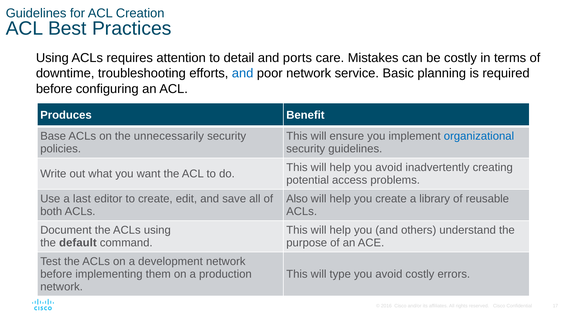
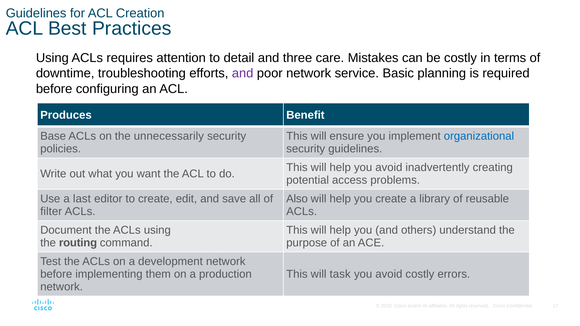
ports: ports -> three
and at (243, 73) colour: blue -> purple
both: both -> filter
default: default -> routing
type: type -> task
